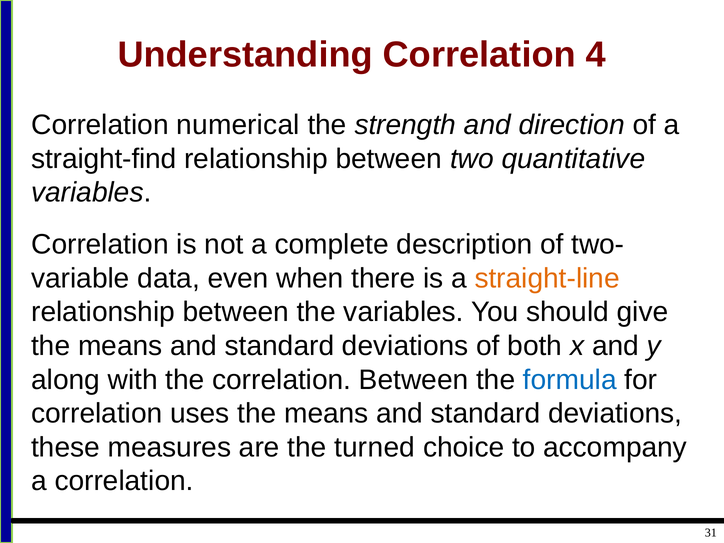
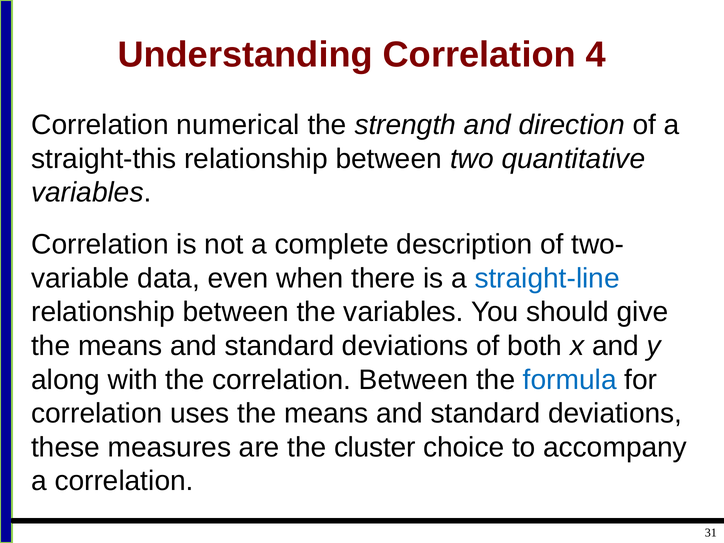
straight-find: straight-find -> straight-this
straight-line colour: orange -> blue
turned: turned -> cluster
